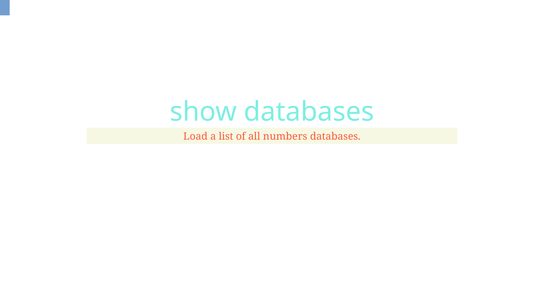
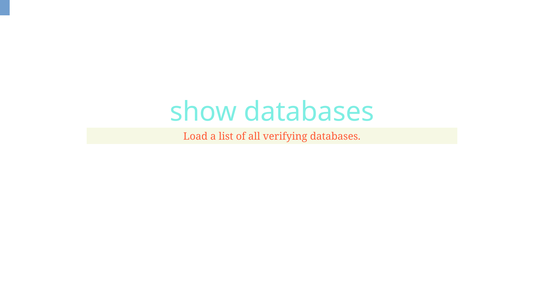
numbers: numbers -> verifying
